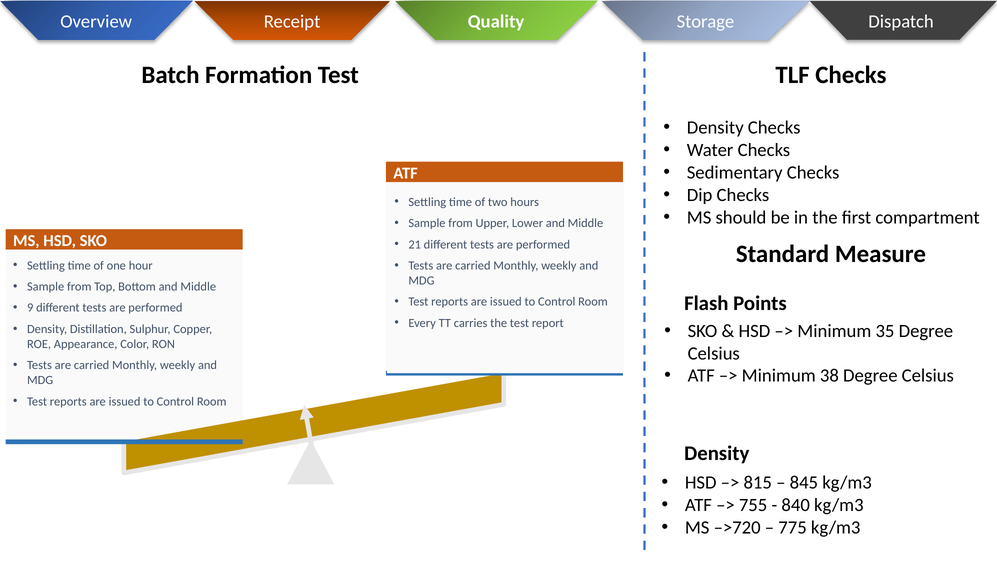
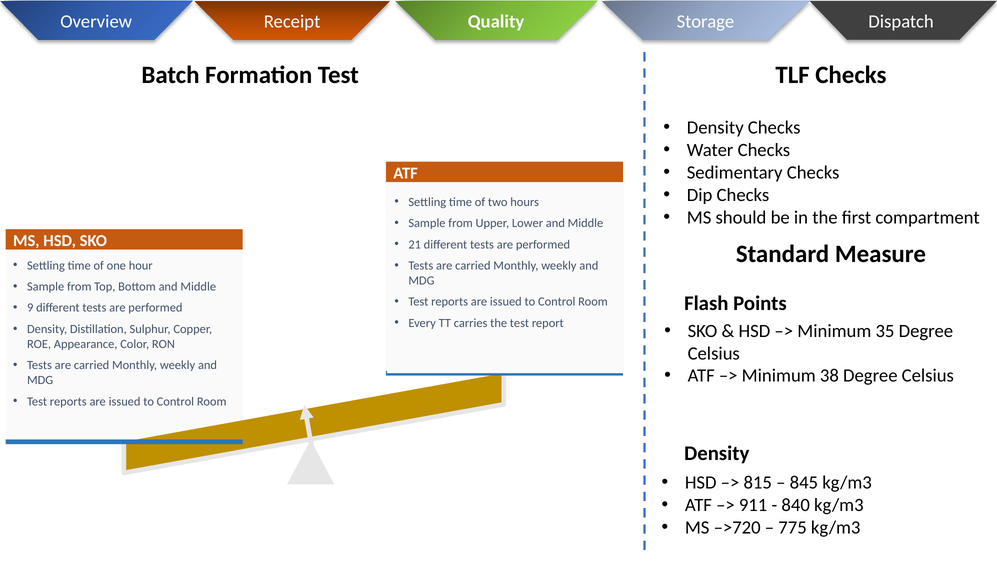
755: 755 -> 911
